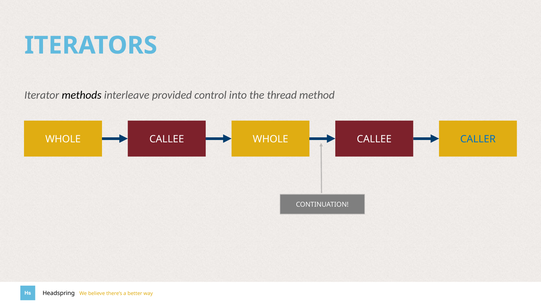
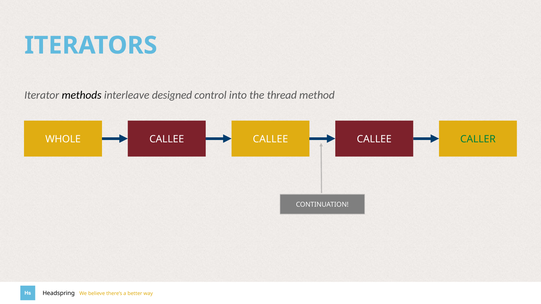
provided: provided -> designed
WHOLE at (271, 139): WHOLE -> CALLEE
CALLER colour: blue -> green
